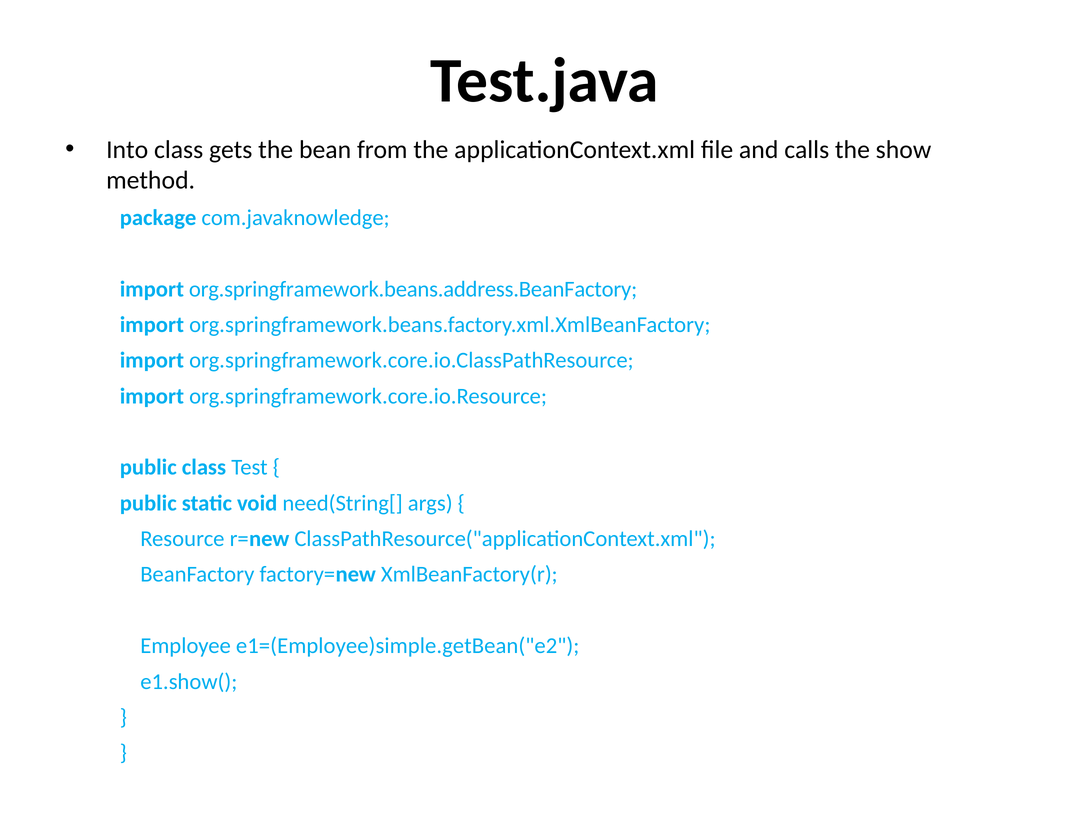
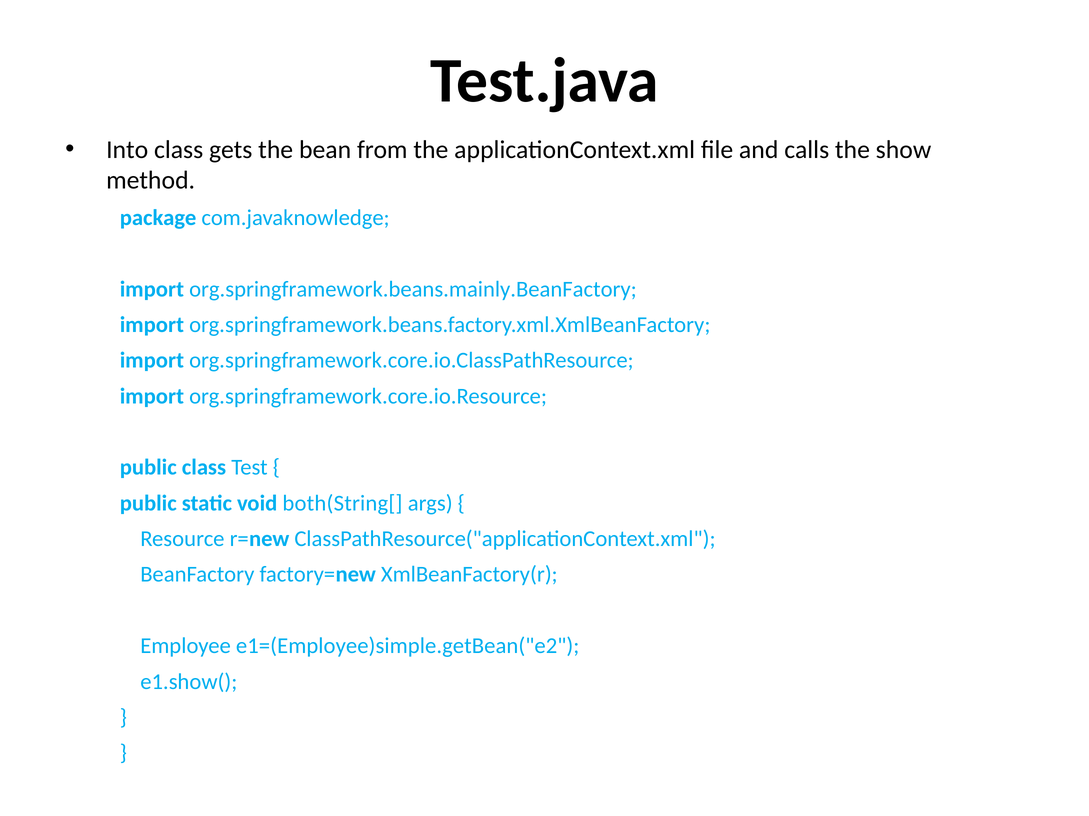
org.springframework.beans.address.BeanFactory: org.springframework.beans.address.BeanFactory -> org.springframework.beans.mainly.BeanFactory
need(String[: need(String[ -> both(String[
